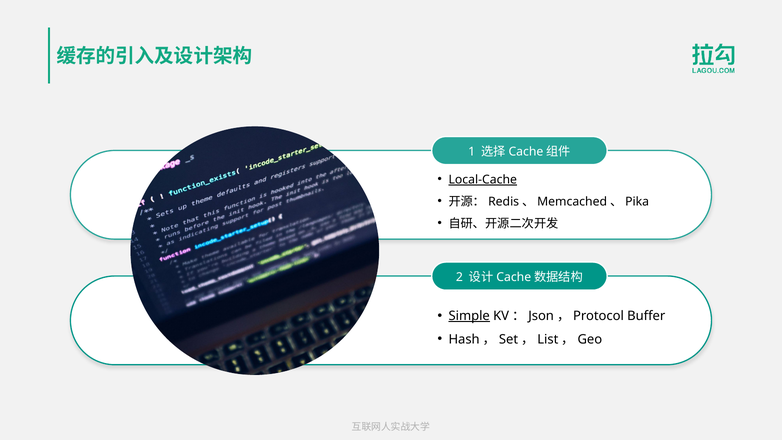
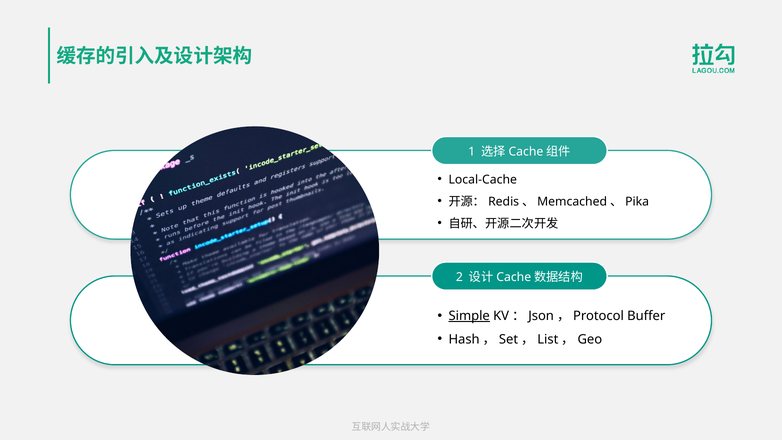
Local-Cache underline: present -> none
